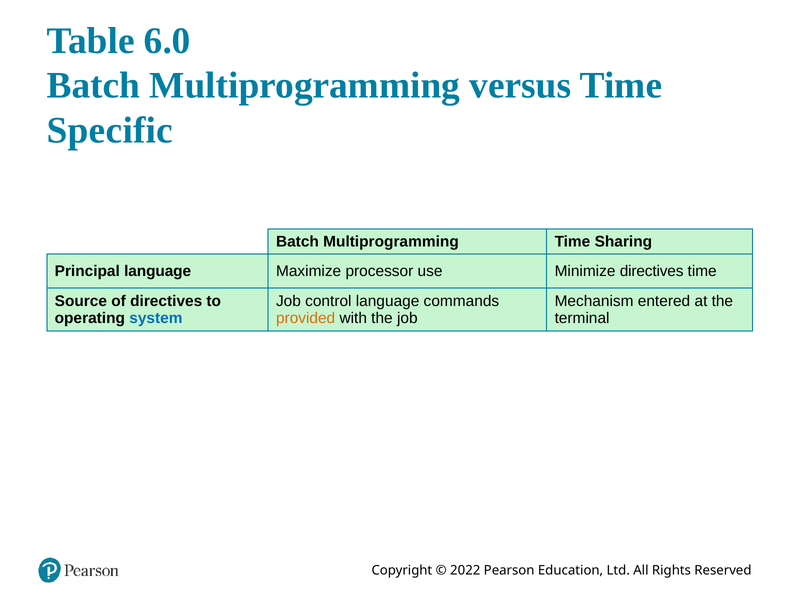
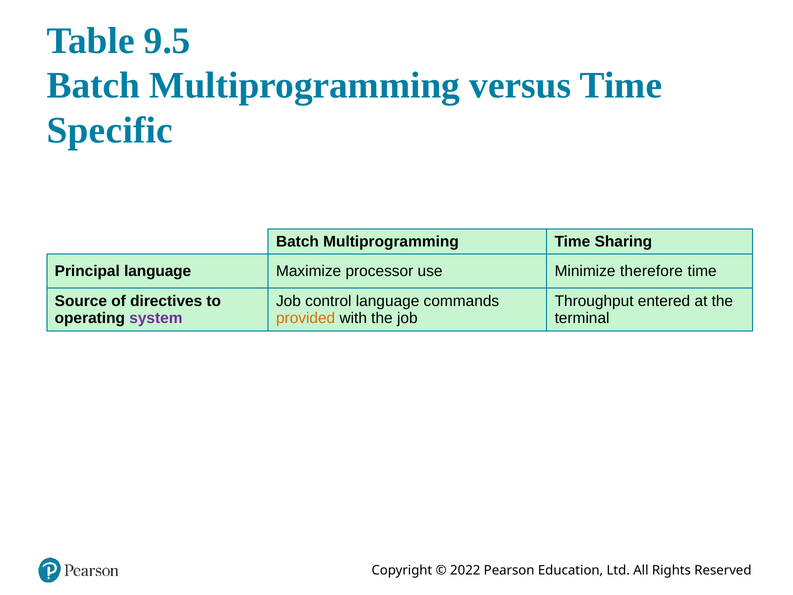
6.0: 6.0 -> 9.5
Minimize directives: directives -> therefore
Mechanism: Mechanism -> Throughput
system colour: blue -> purple
